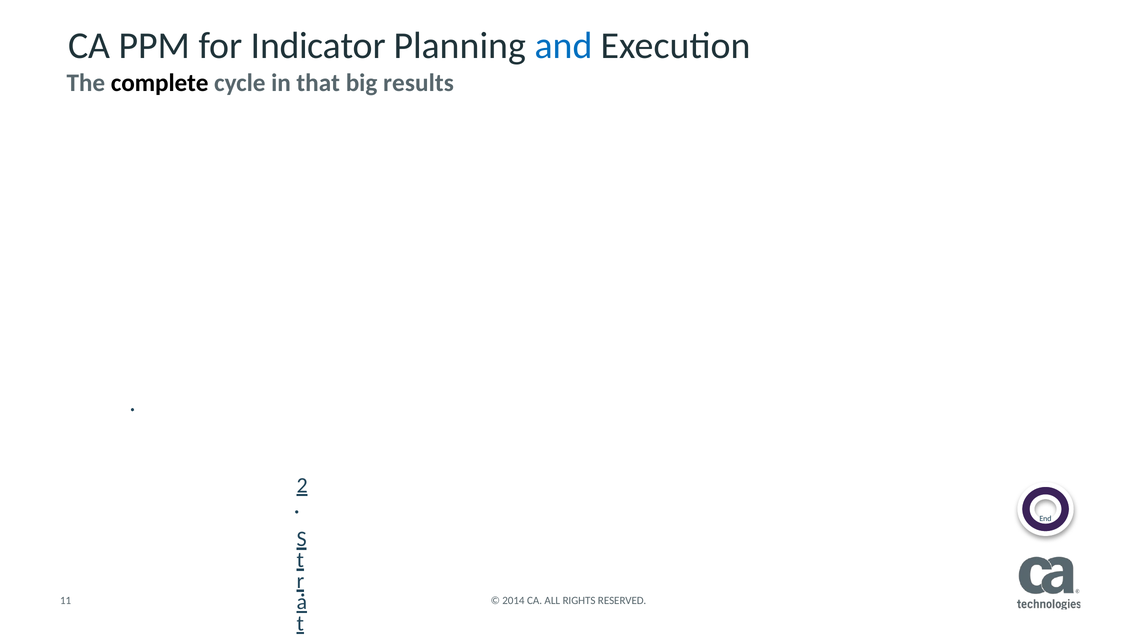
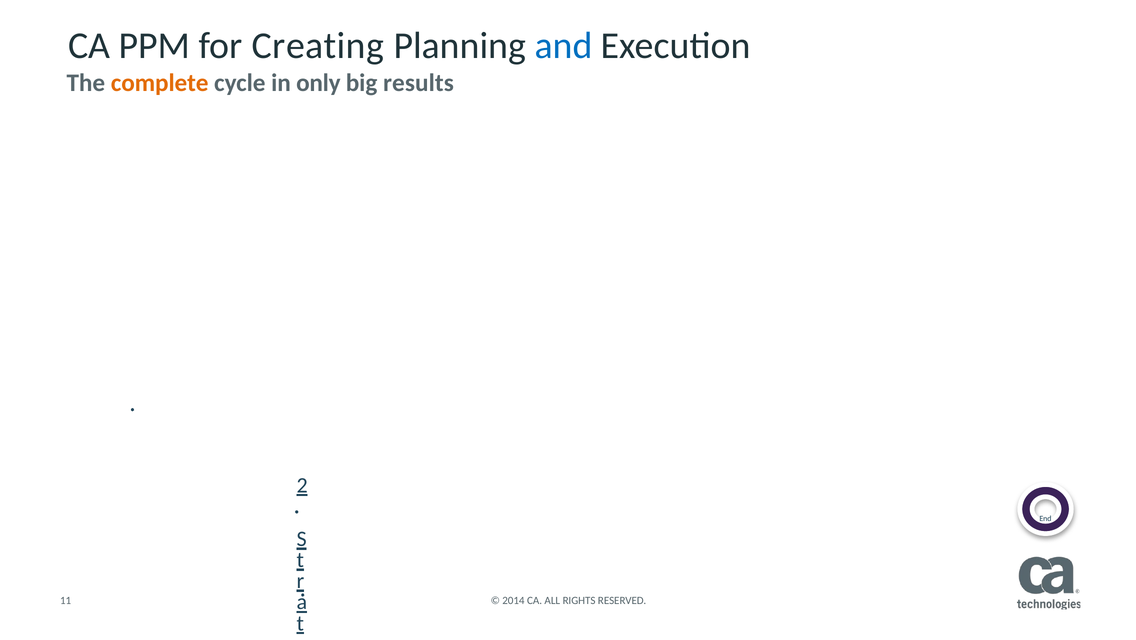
Indicator: Indicator -> Creating
complete colour: black -> orange
that: that -> only
